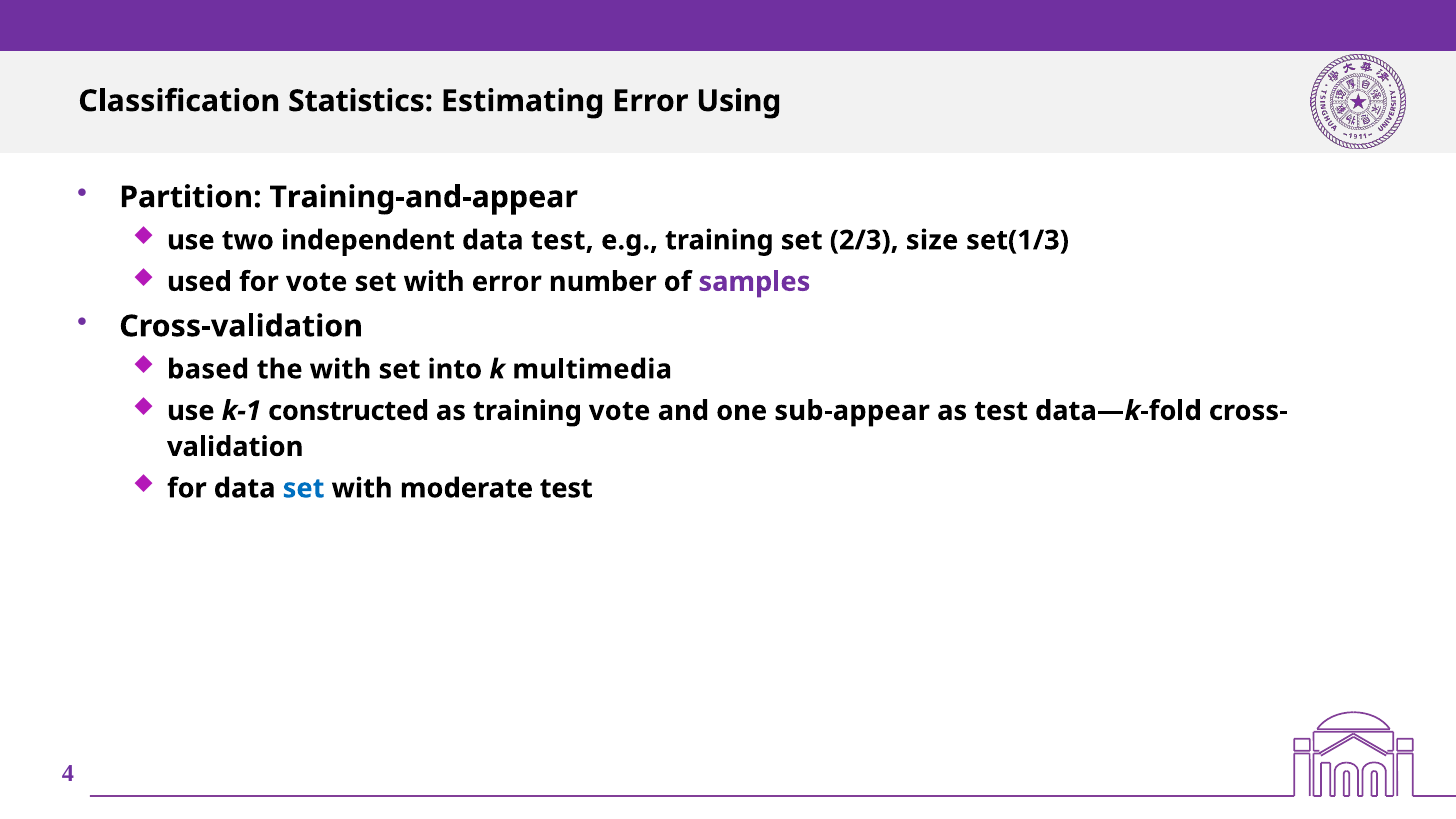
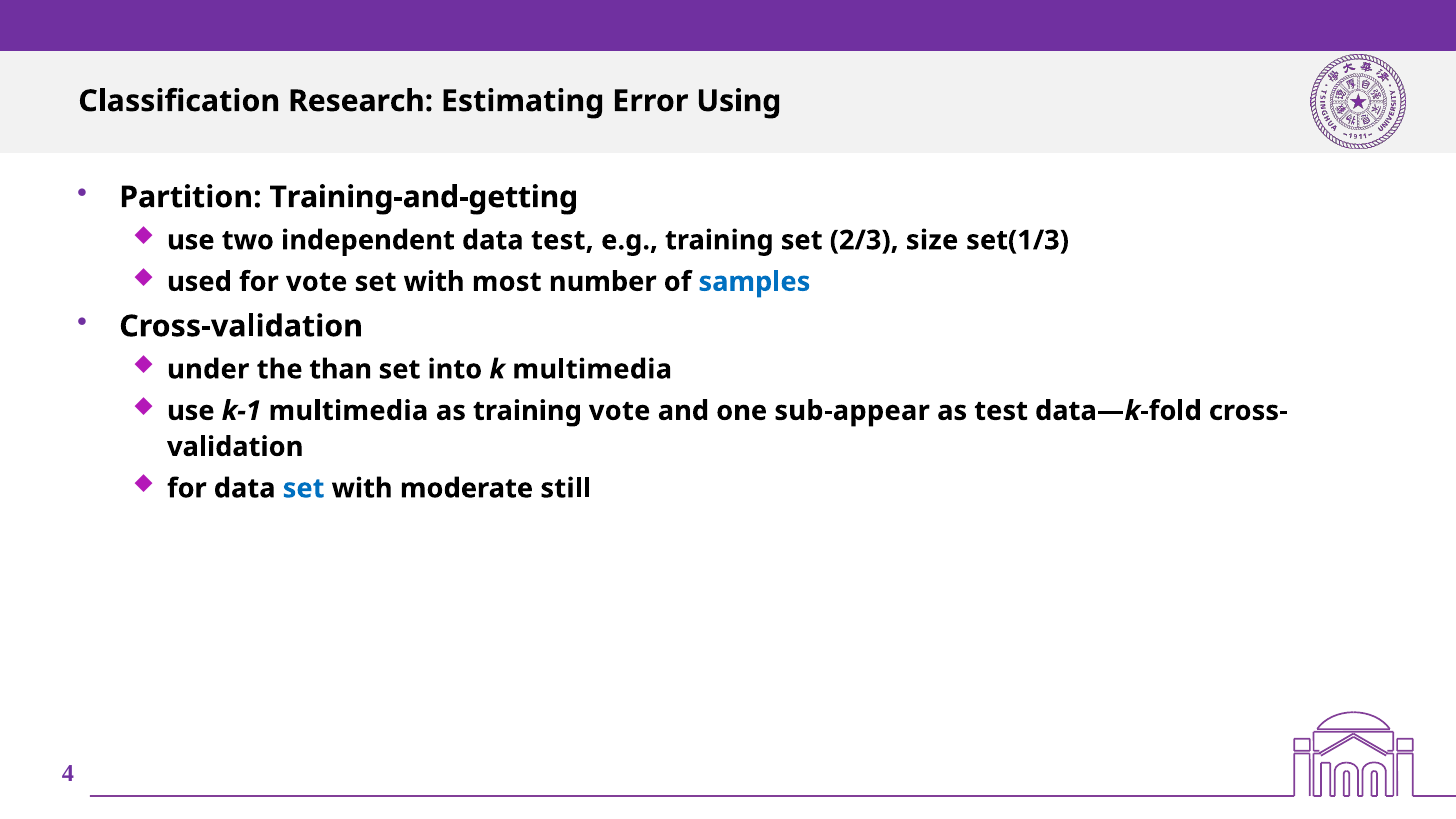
Statistics: Statistics -> Research
Training-and-appear: Training-and-appear -> Training-and-getting
with error: error -> most
samples colour: purple -> blue
based: based -> under
the with: with -> than
k-1 constructed: constructed -> multimedia
moderate test: test -> still
